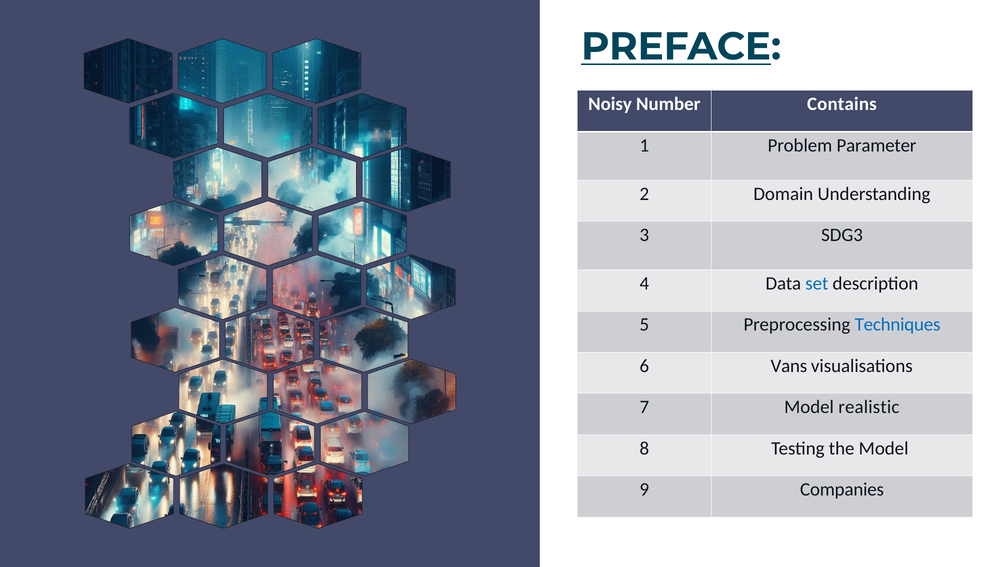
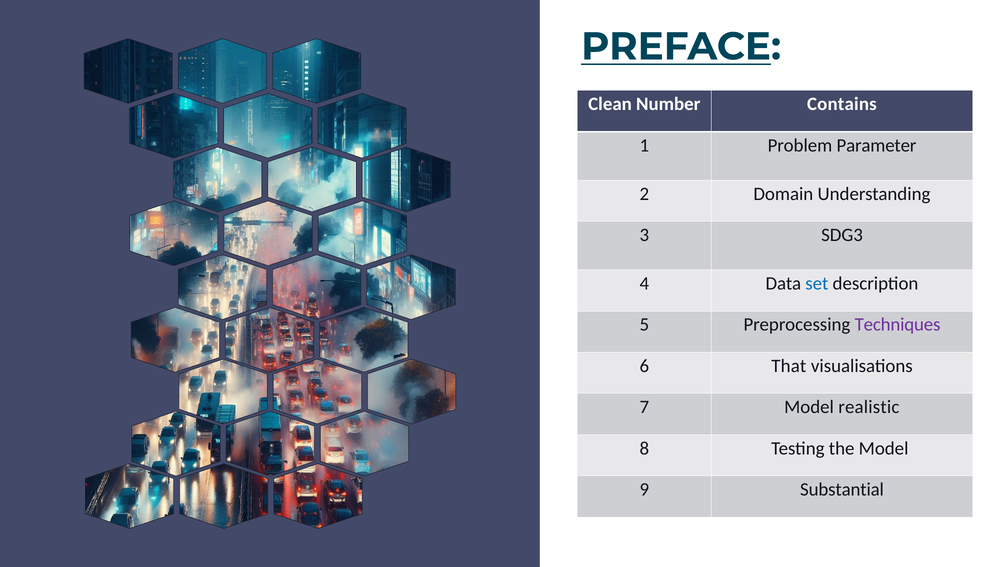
Noisy: Noisy -> Clean
Techniques colour: blue -> purple
Vans: Vans -> That
Companies: Companies -> Substantial
